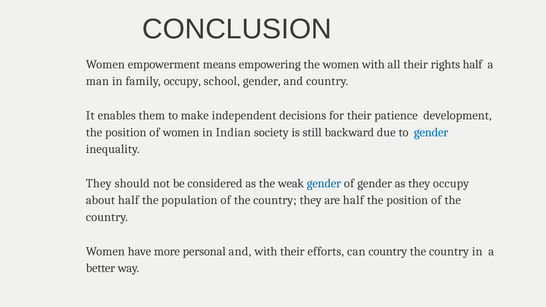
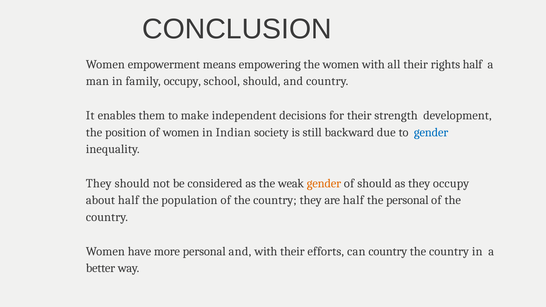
school gender: gender -> should
patience: patience -> strength
gender at (324, 183) colour: blue -> orange
of gender: gender -> should
half the position: position -> personal
